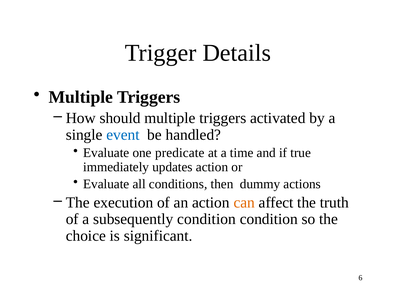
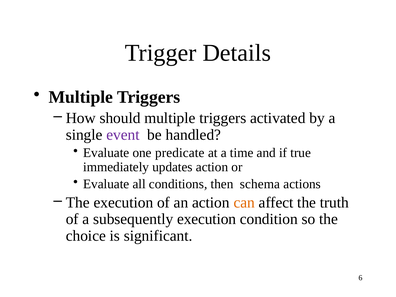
event colour: blue -> purple
dummy: dummy -> schema
subsequently condition: condition -> execution
